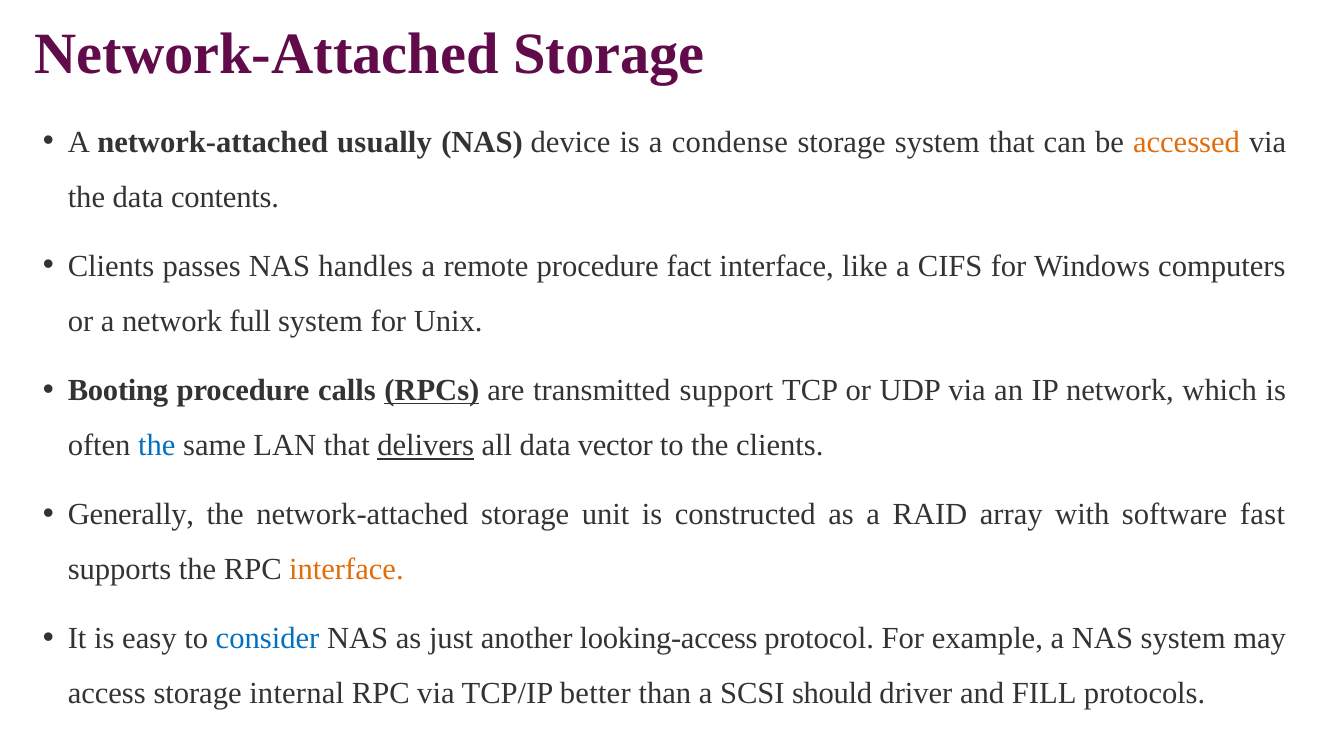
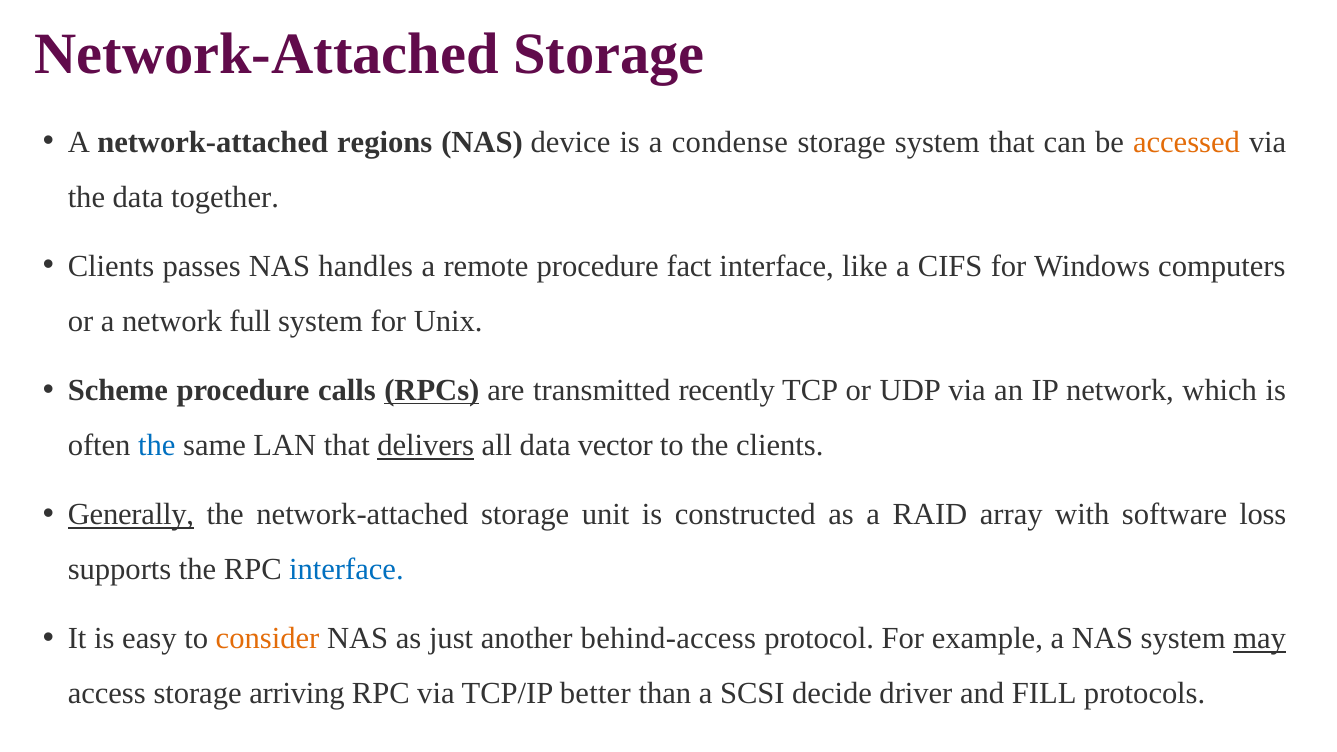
usually: usually -> regions
contents: contents -> together
Booting: Booting -> Scheme
support: support -> recently
Generally underline: none -> present
fast: fast -> loss
interface at (346, 570) colour: orange -> blue
consider colour: blue -> orange
looking-access: looking-access -> behind-access
may underline: none -> present
internal: internal -> arriving
should: should -> decide
